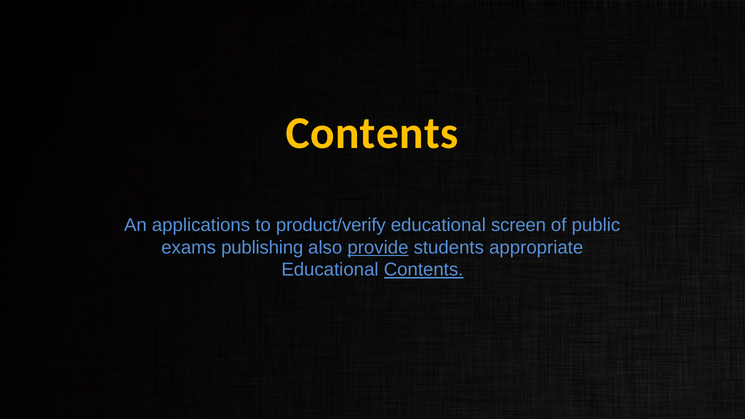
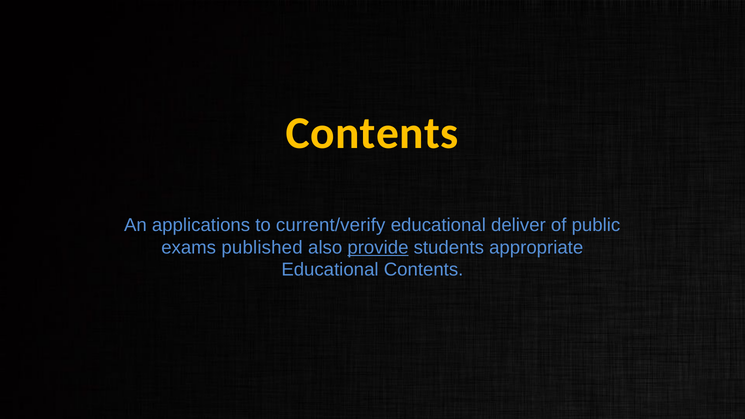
product/verify: product/verify -> current/verify
screen: screen -> deliver
publishing: publishing -> published
Contents at (424, 270) underline: present -> none
